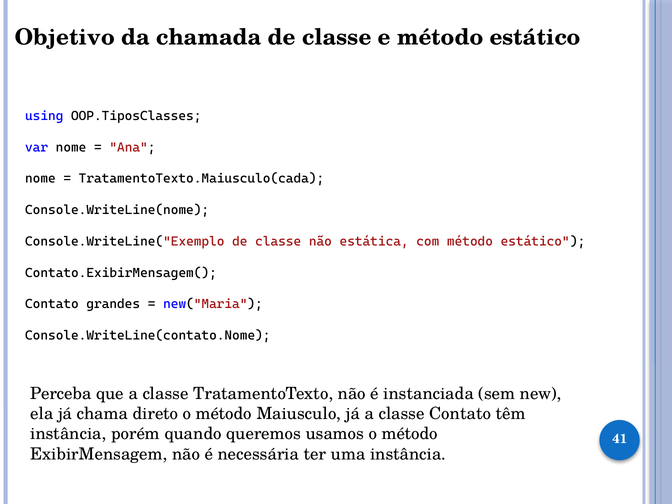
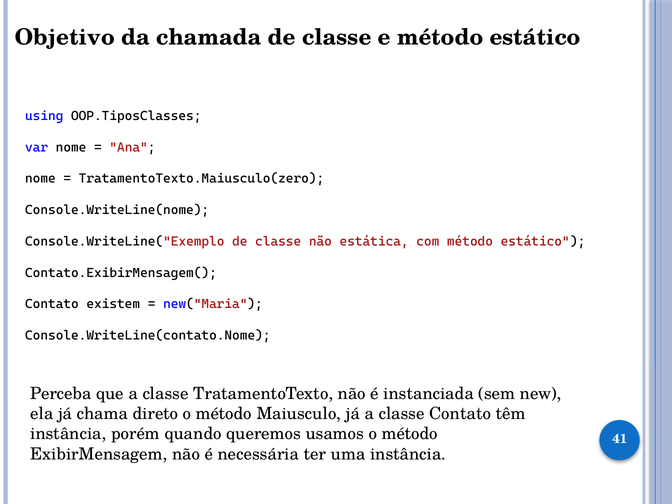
TratamentoTexto.Maiusculo(cada: TratamentoTexto.Maiusculo(cada -> TratamentoTexto.Maiusculo(zero
grandes: grandes -> existem
